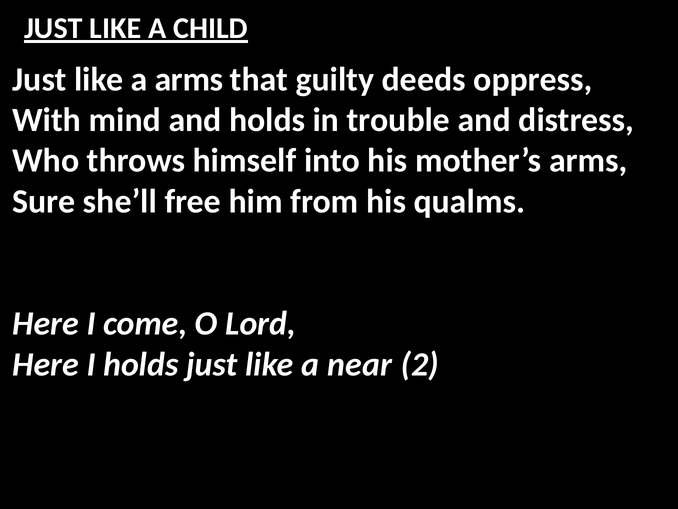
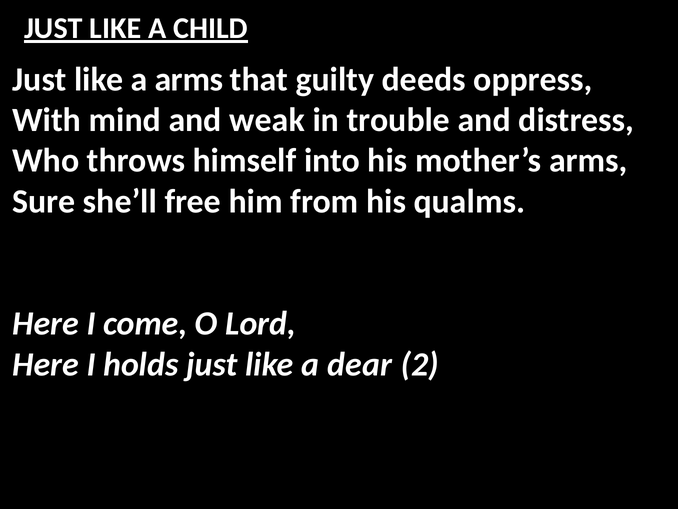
and holds: holds -> weak
near: near -> dear
